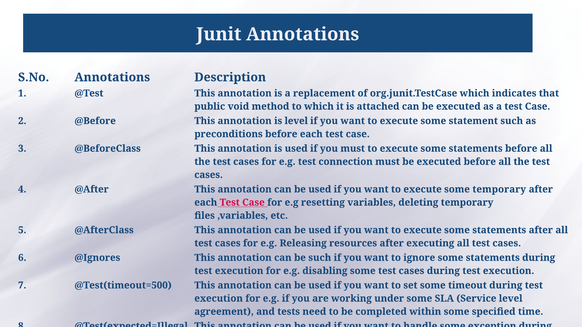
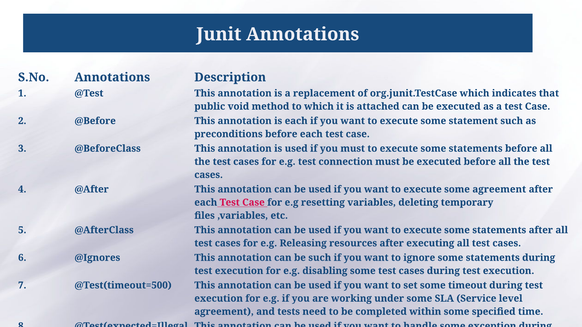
is level: level -> each
some temporary: temporary -> agreement
